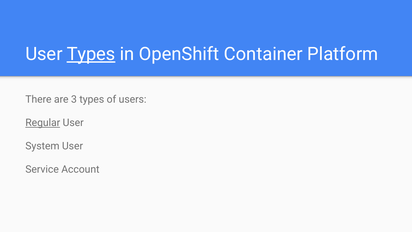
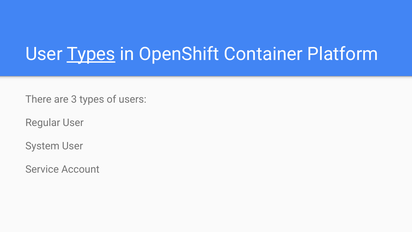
Regular underline: present -> none
